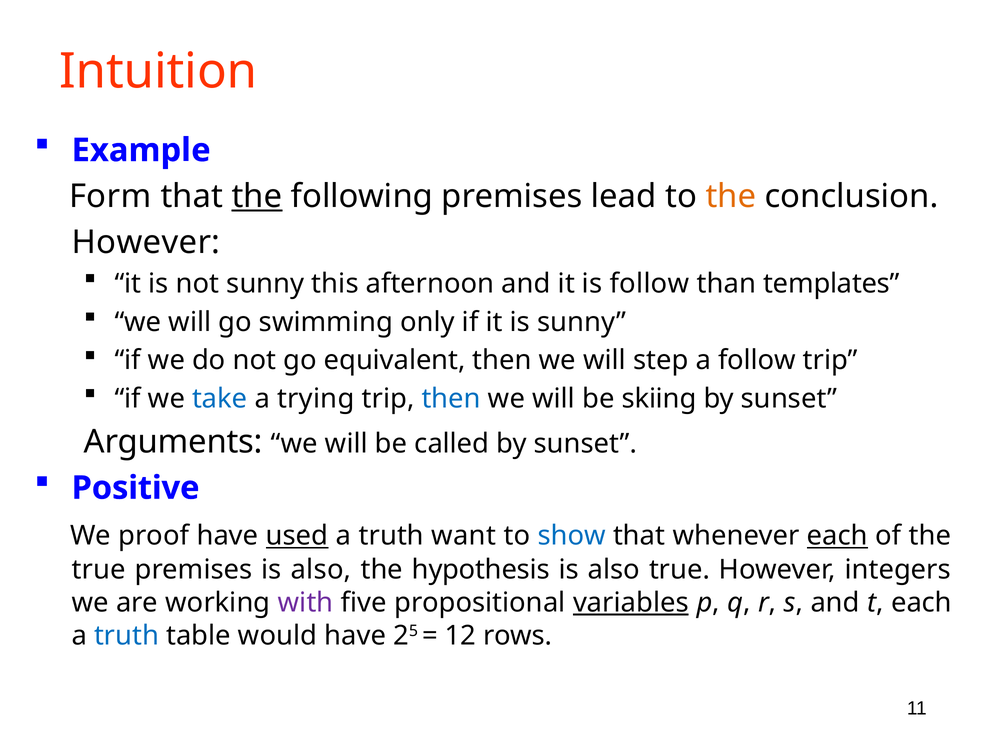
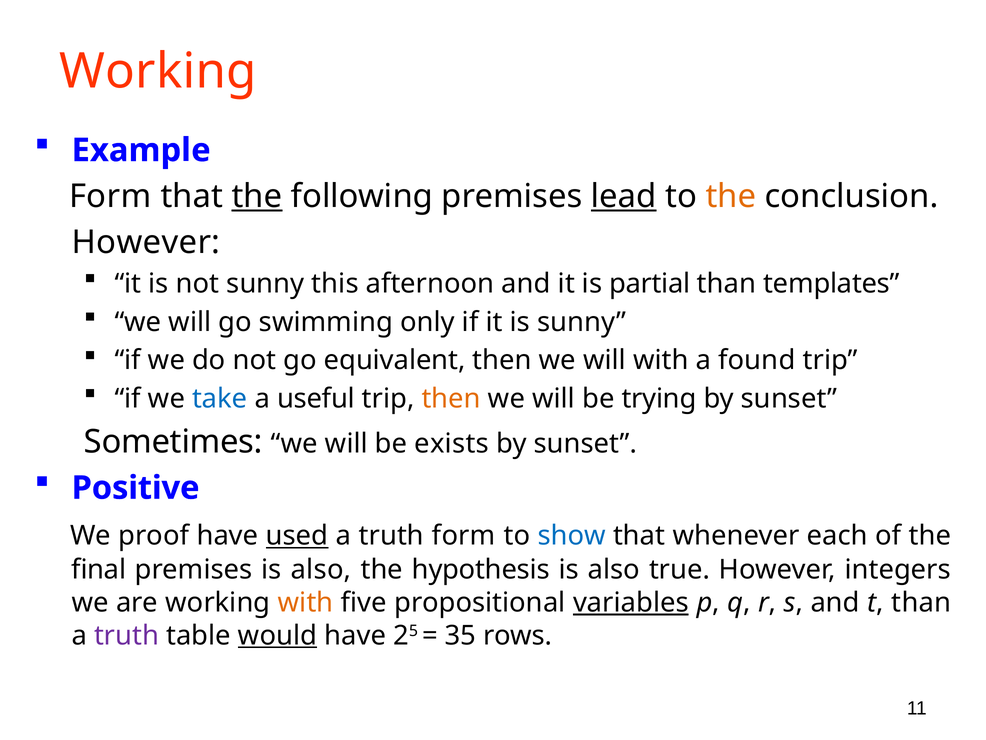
Intuition at (158, 72): Intuition -> Working
lead underline: none -> present
is follow: follow -> partial
will step: step -> with
a follow: follow -> found
trying: trying -> useful
then at (451, 399) colour: blue -> orange
skiing: skiing -> trying
Arguments: Arguments -> Sometimes
called: called -> exists
truth want: want -> form
each at (837, 535) underline: present -> none
true at (99, 569): true -> final
with at (306, 602) colour: purple -> orange
t each: each -> than
truth at (126, 635) colour: blue -> purple
would underline: none -> present
12: 12 -> 35
